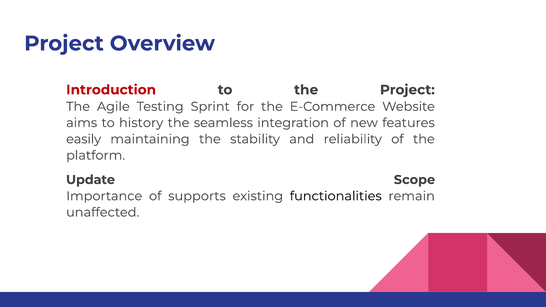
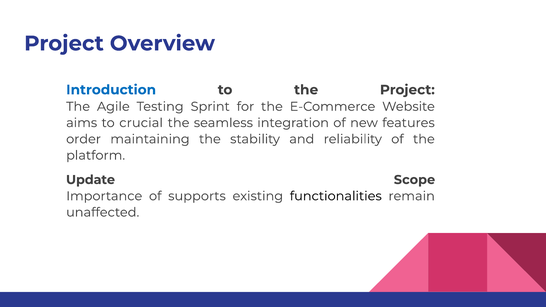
Introduction colour: red -> blue
history: history -> crucial
easily: easily -> order
